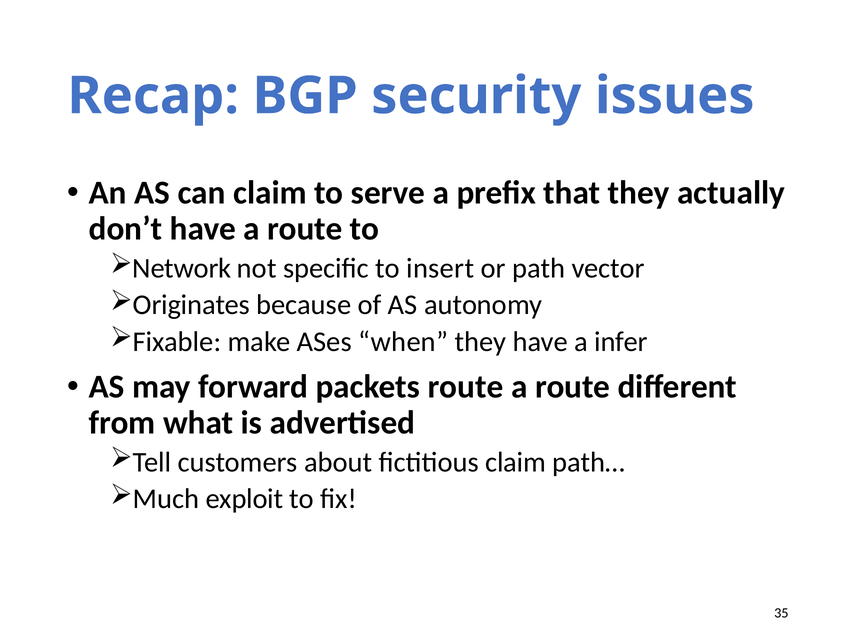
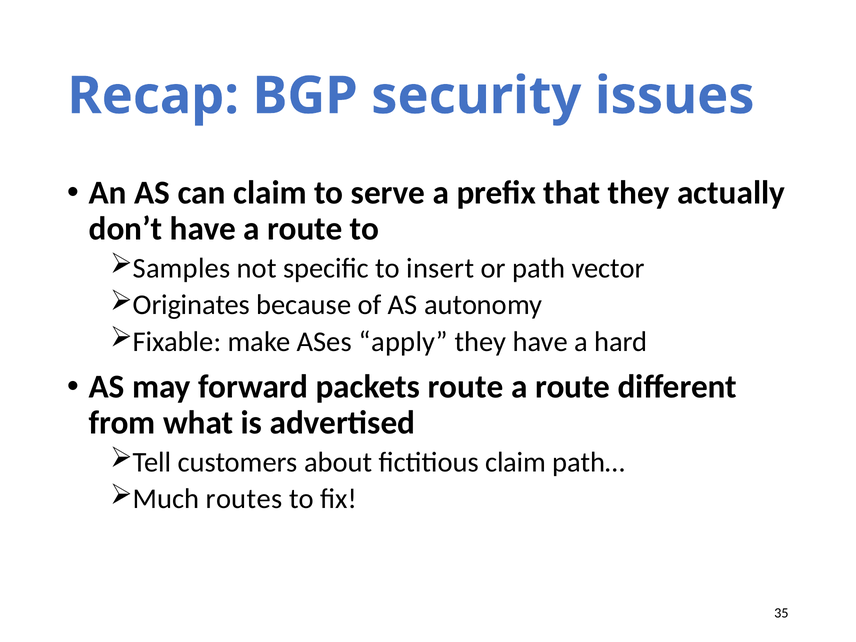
Network: Network -> Samples
when: when -> apply
infer: infer -> hard
exploit: exploit -> routes
